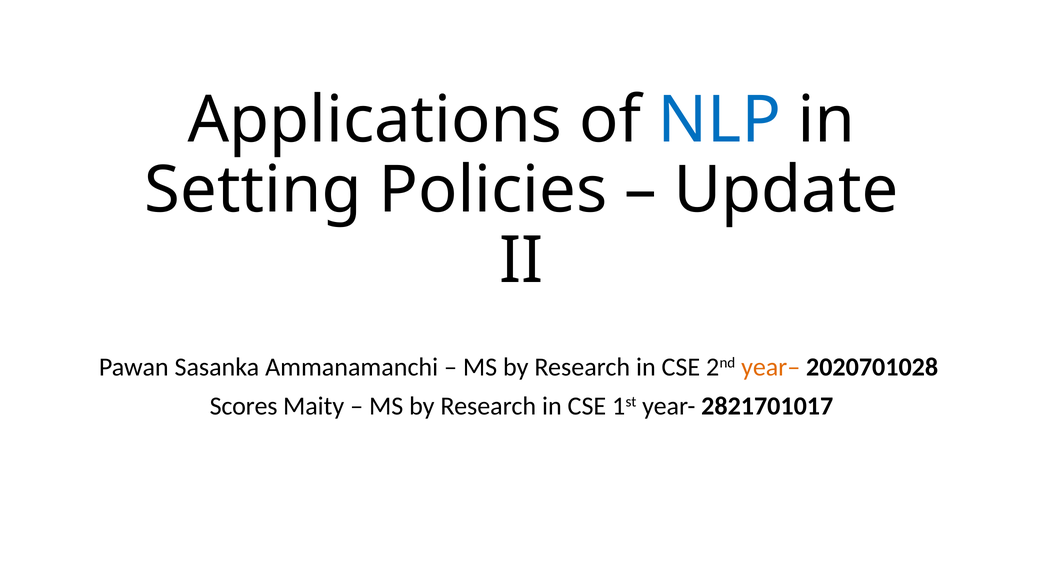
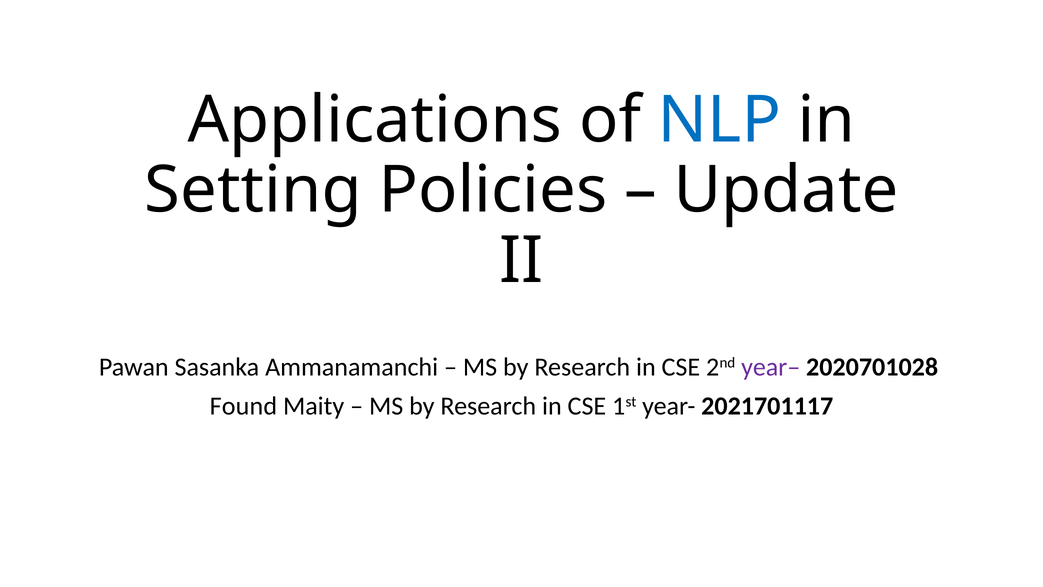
year– colour: orange -> purple
Scores: Scores -> Found
2821701017: 2821701017 -> 2021701117
